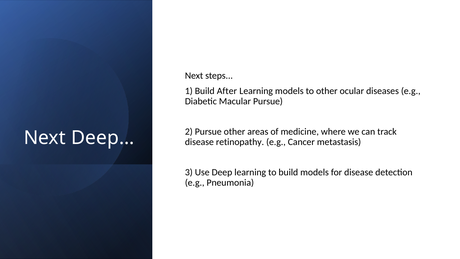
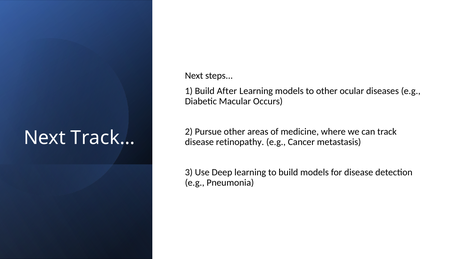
Macular Pursue: Pursue -> Occurs
Deep…: Deep… -> Track…
